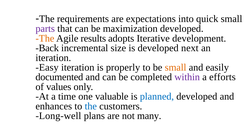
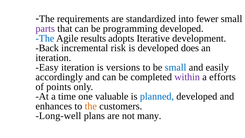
expectations: expectations -> standardized
quick: quick -> fewer
maximization: maximization -> programming
The at (45, 38) colour: orange -> blue
size: size -> risk
next: next -> does
properly: properly -> versions
small at (176, 67) colour: orange -> blue
documented: documented -> accordingly
values: values -> points
the at (91, 106) colour: blue -> orange
